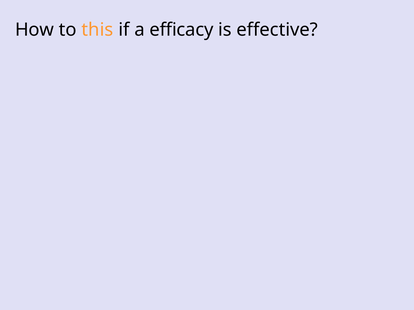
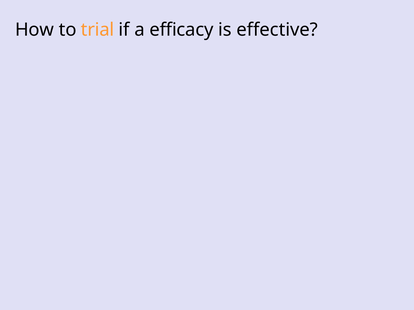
this: this -> trial
